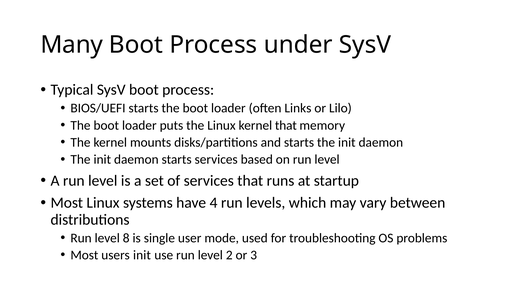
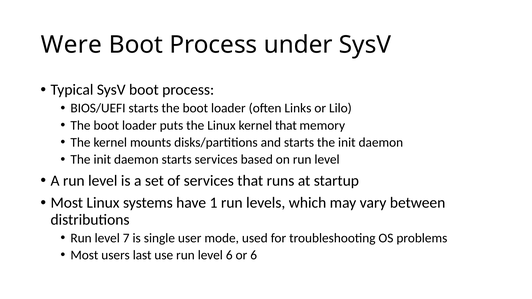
Many: Many -> Were
4: 4 -> 1
8: 8 -> 7
users init: init -> last
level 2: 2 -> 6
or 3: 3 -> 6
